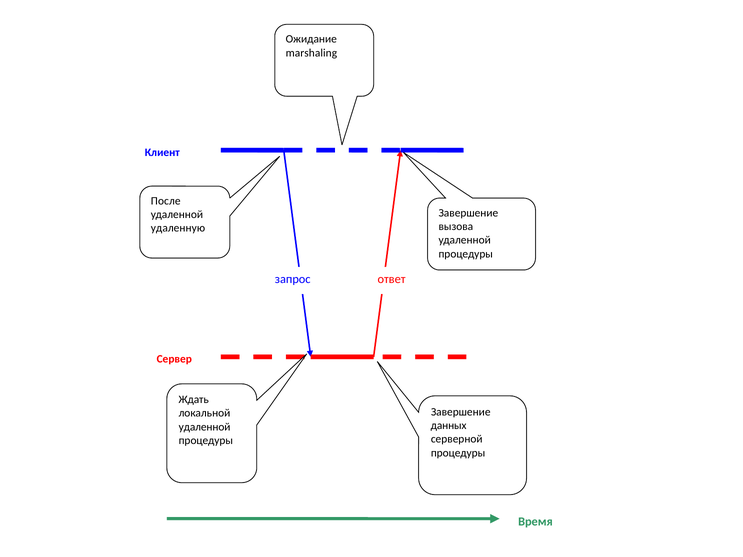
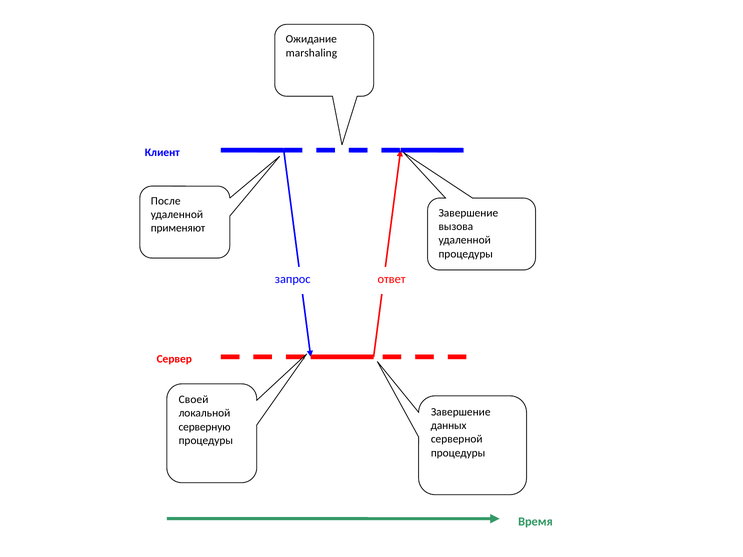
удаленную: удаленную -> применяют
Ждать: Ждать -> Своей
удаленной at (205, 427): удаленной -> серверную
